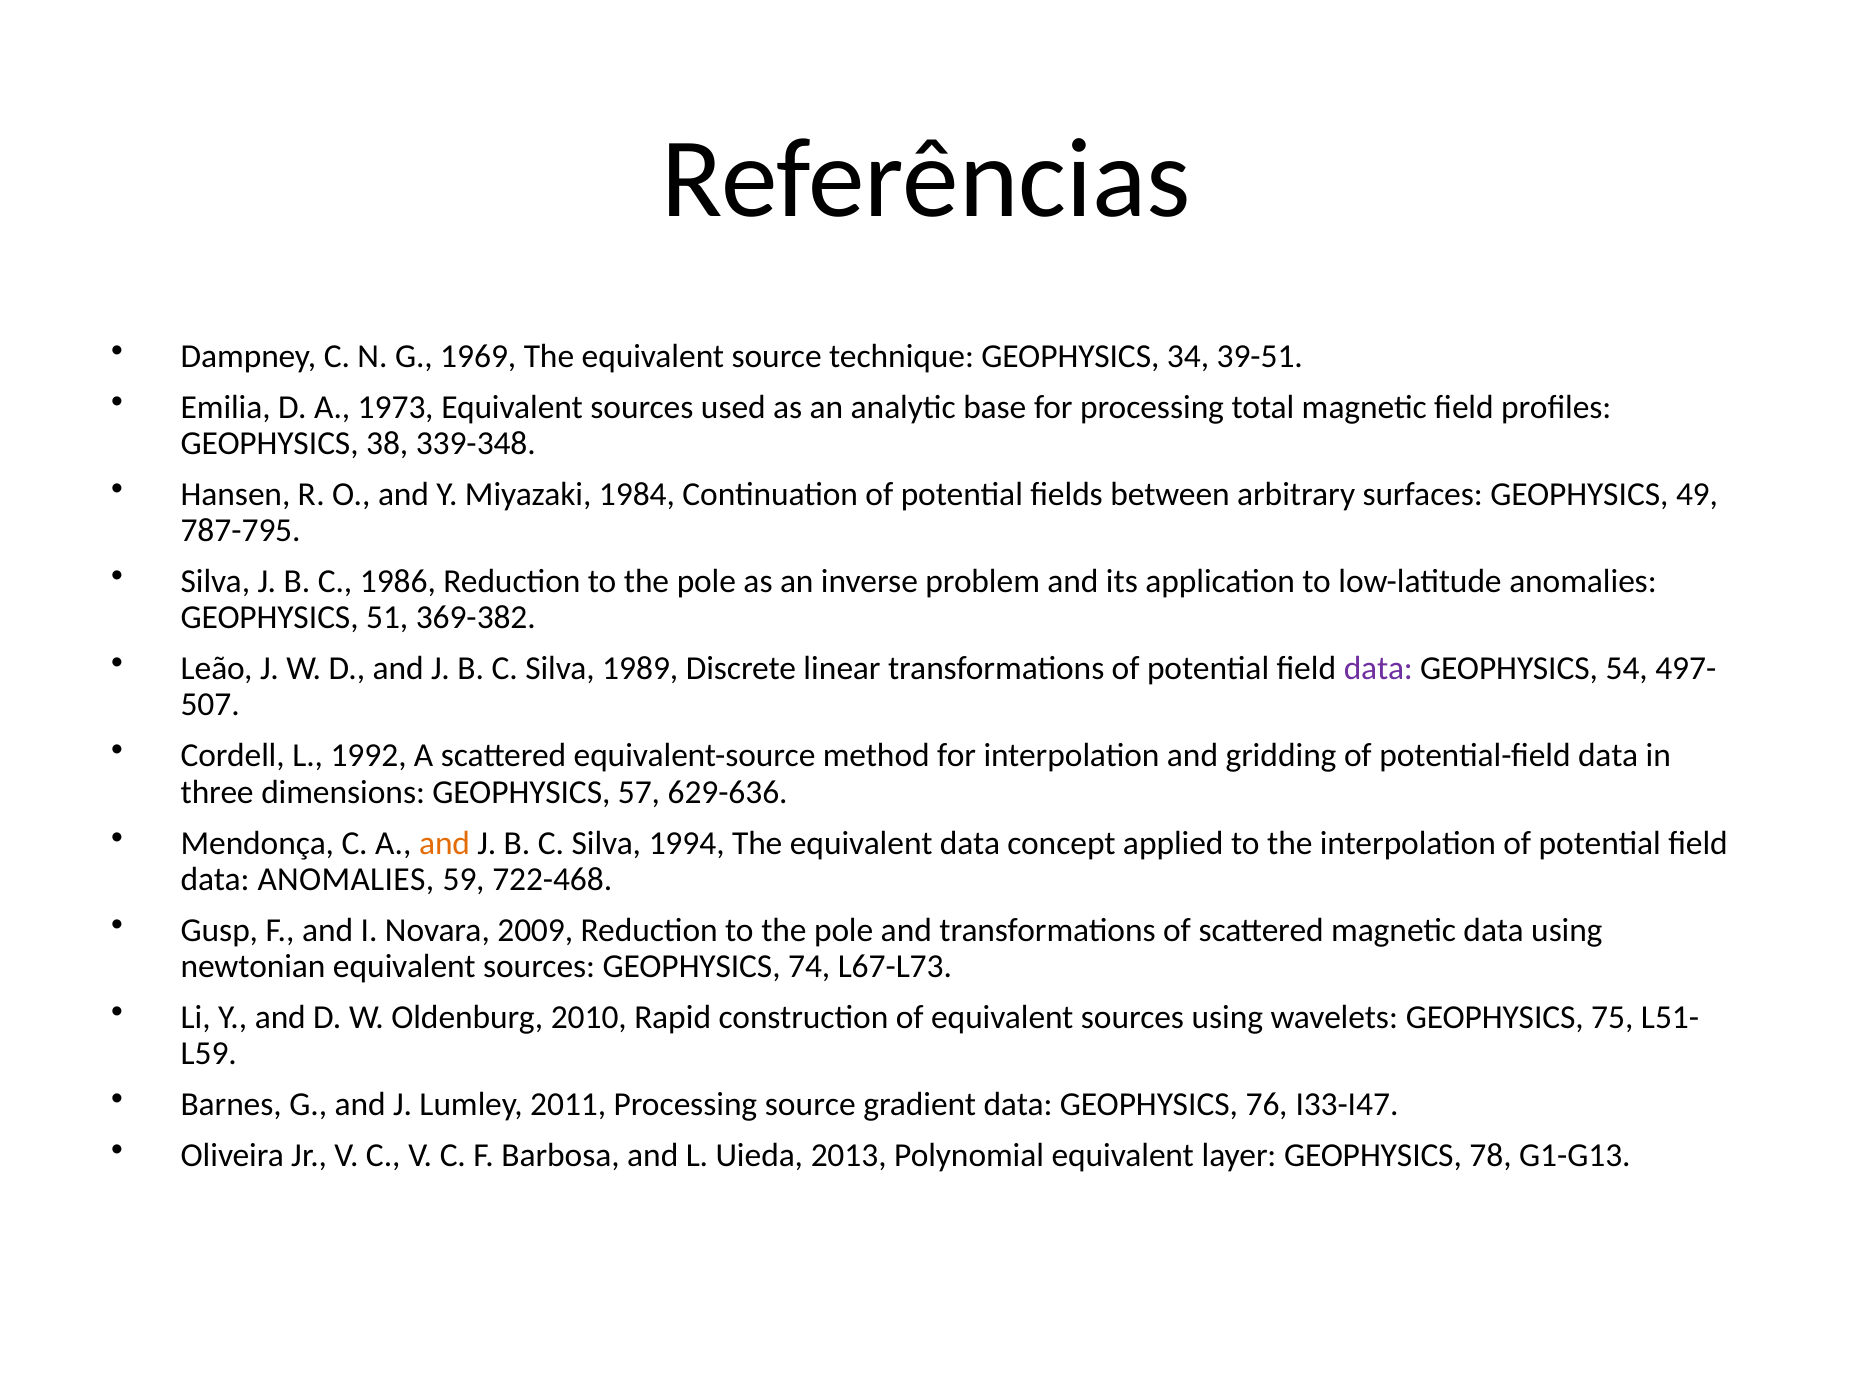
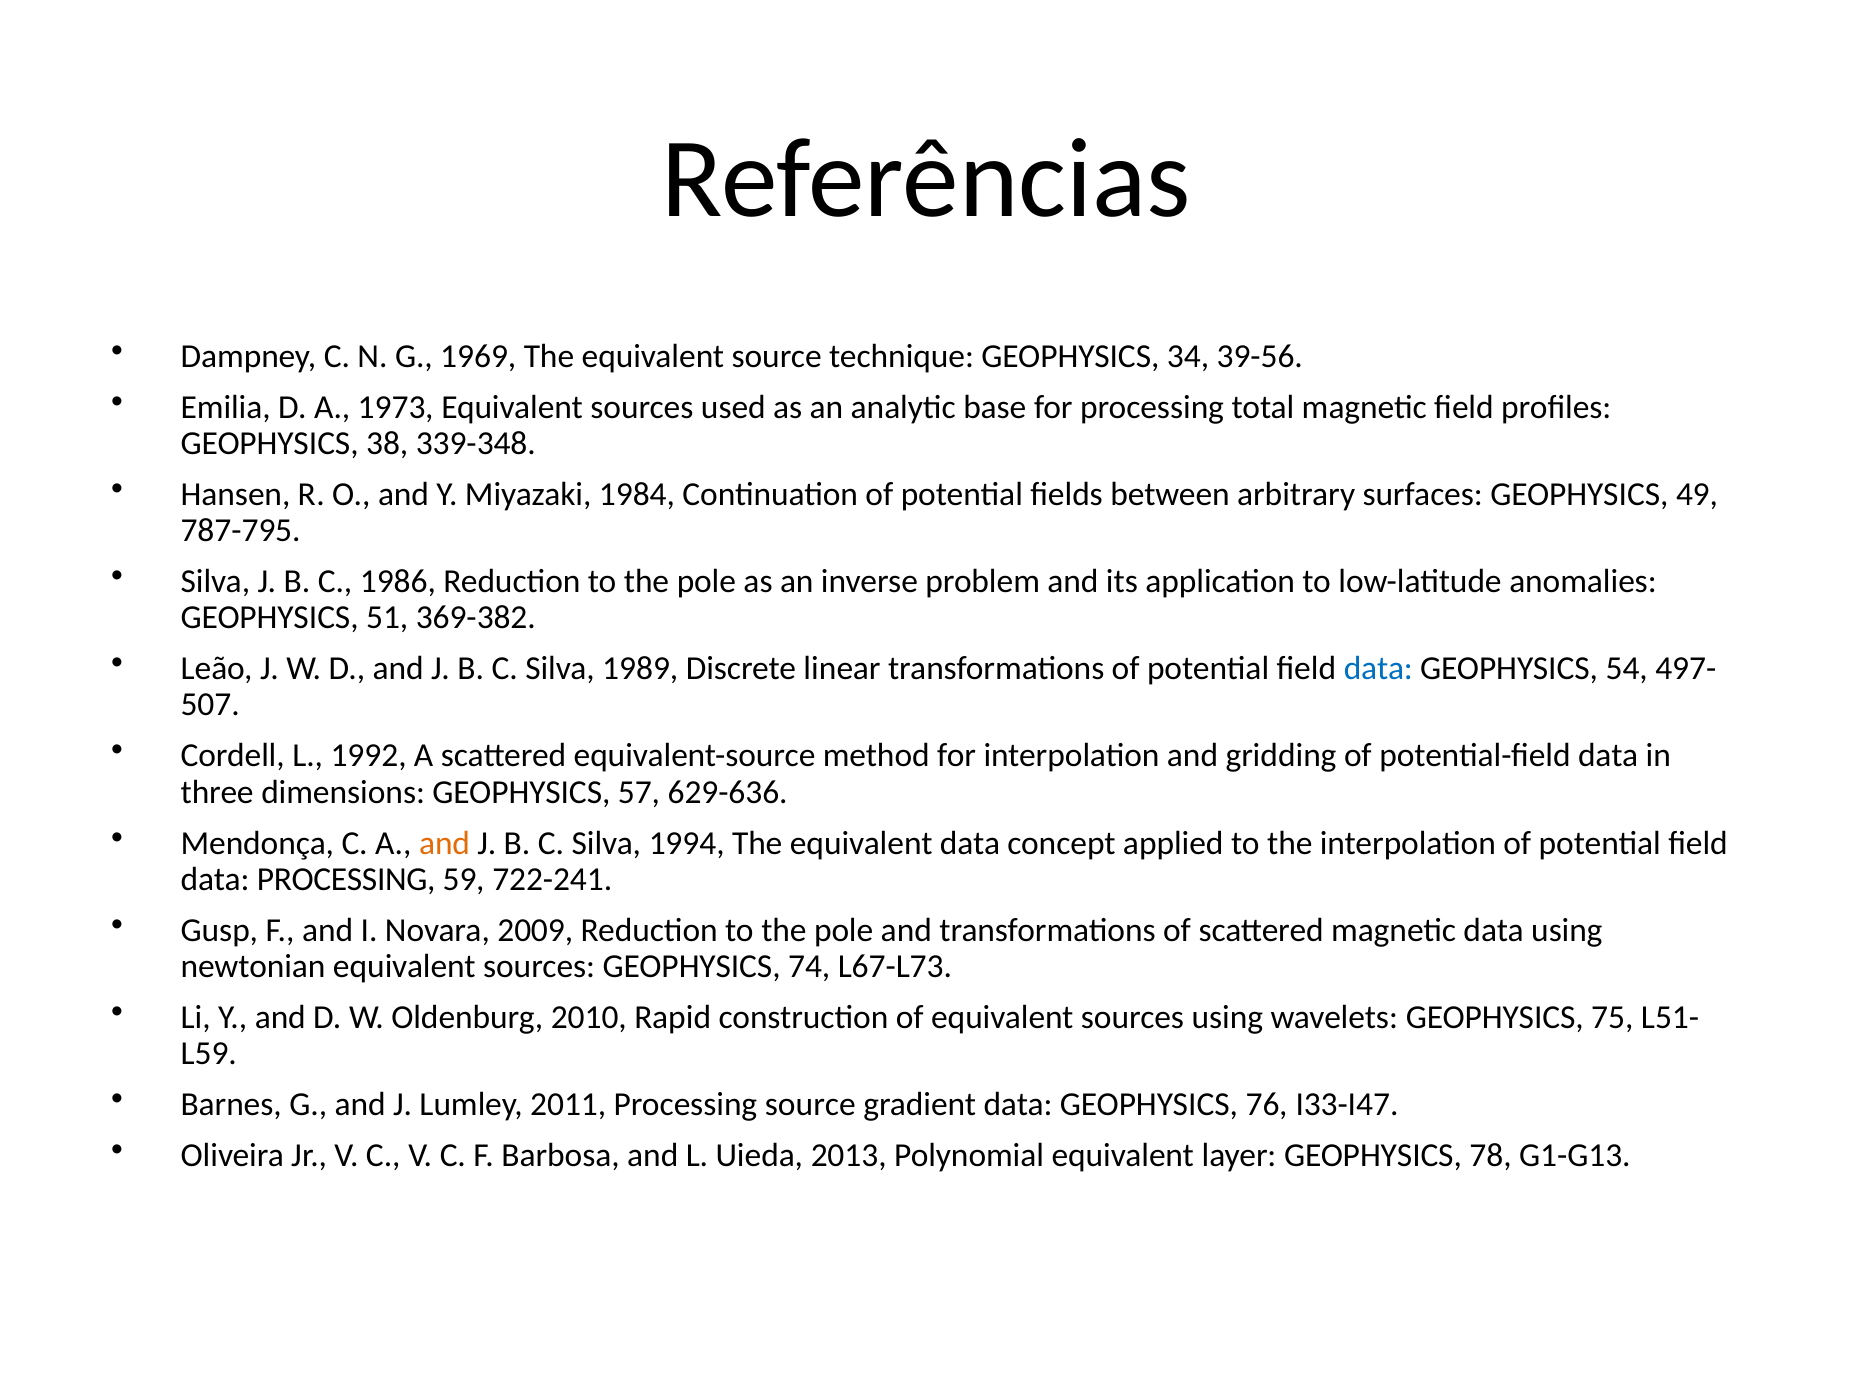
39-51: 39-51 -> 39-56
data at (1378, 669) colour: purple -> blue
data ANOMALIES: ANOMALIES -> PROCESSING
722-468: 722-468 -> 722-241
